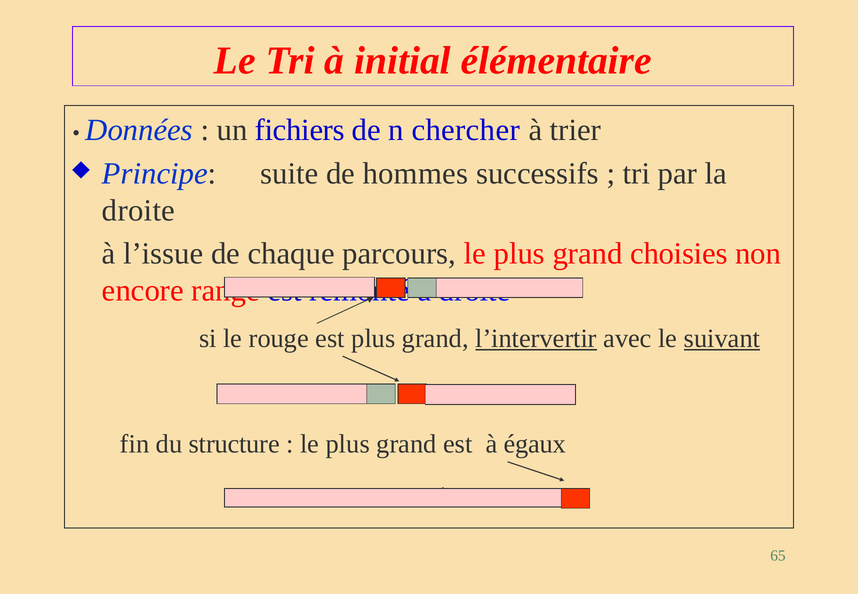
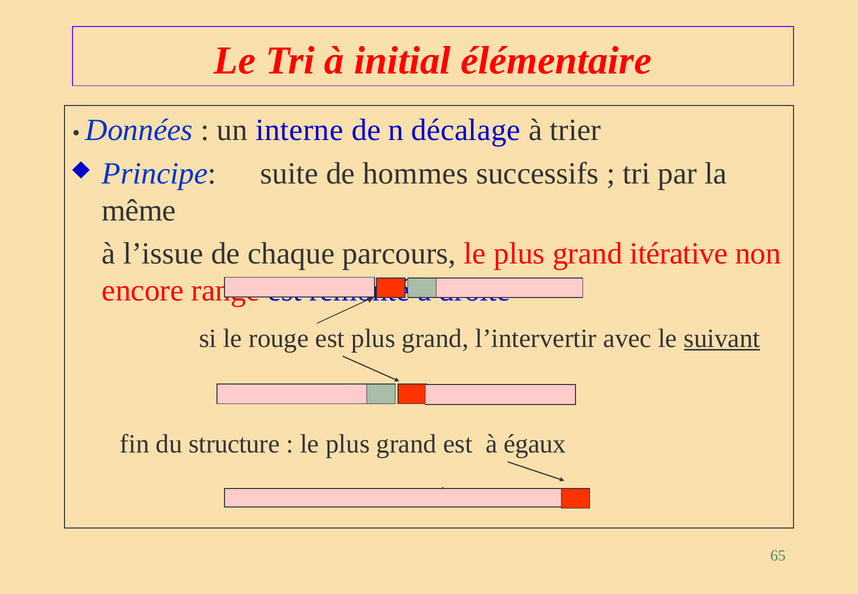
fichiers: fichiers -> interne
chercher: chercher -> décalage
droite at (138, 210): droite -> même
choisies: choisies -> itérative
l’intervertir underline: present -> none
